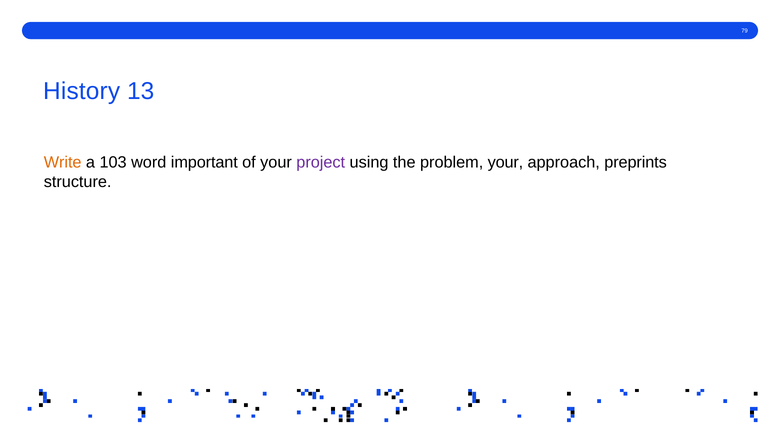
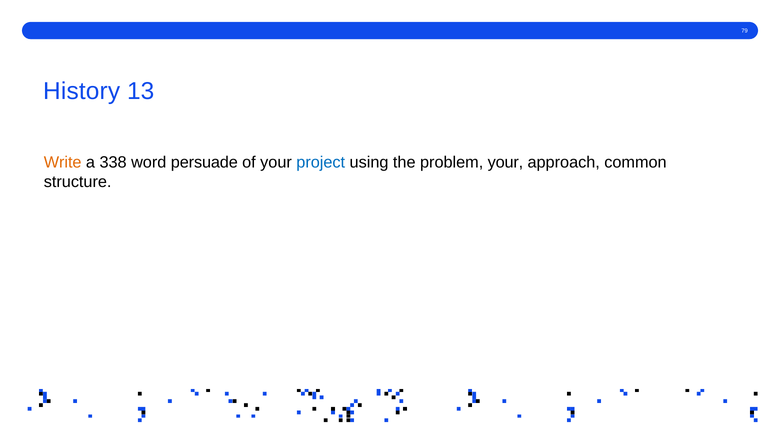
103: 103 -> 338
important: important -> persuade
project colour: purple -> blue
preprints: preprints -> common
